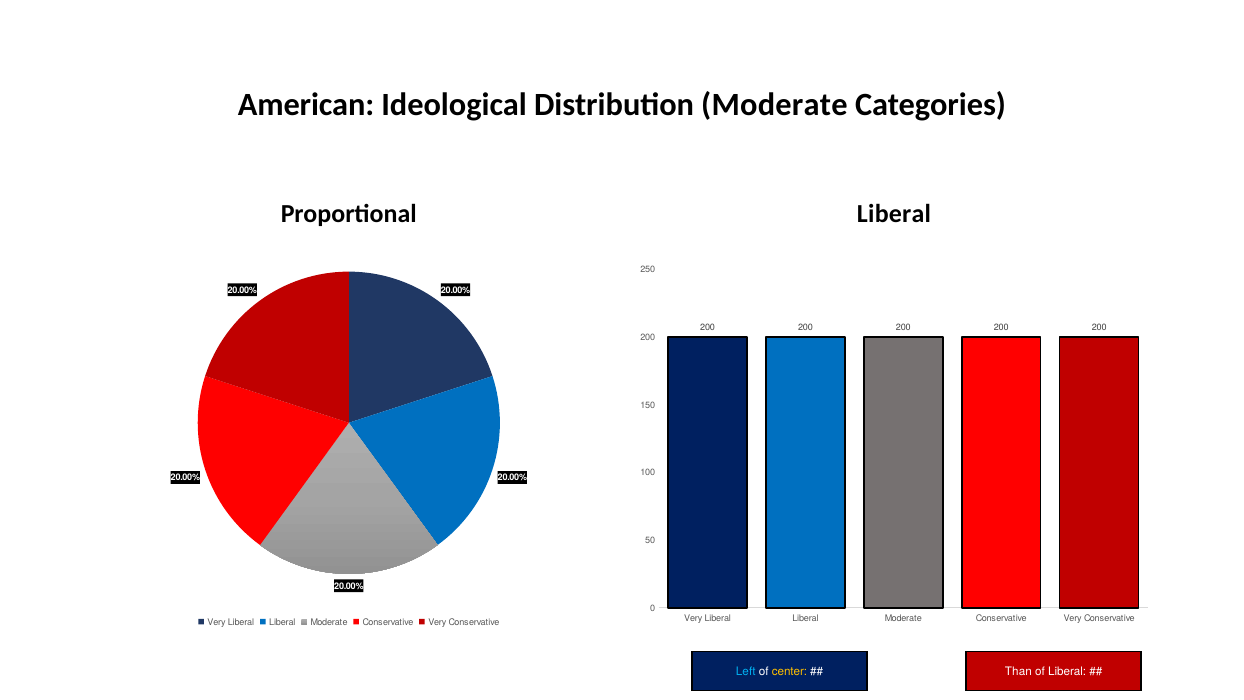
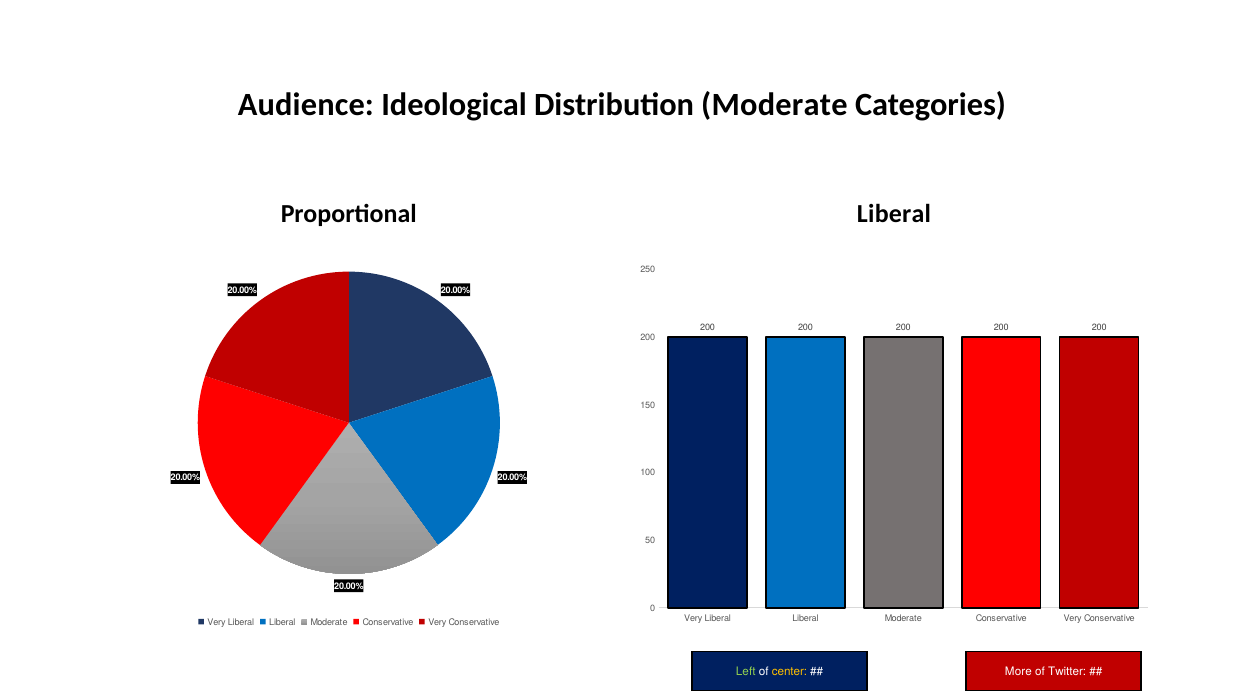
American: American -> Audience
Left colour: light blue -> light green
Than: Than -> More
of Liberal: Liberal -> Twitter
